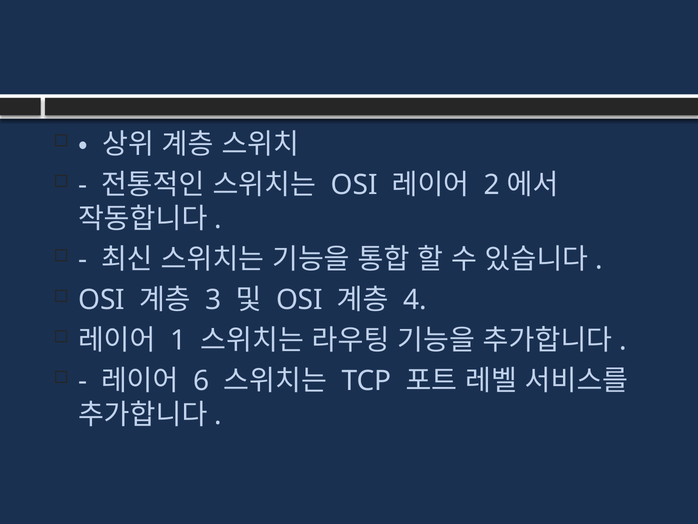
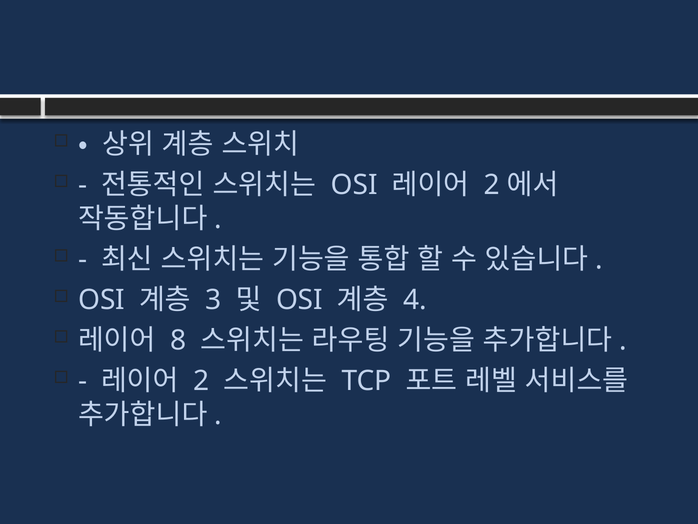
1: 1 -> 8
6 at (201, 381): 6 -> 2
